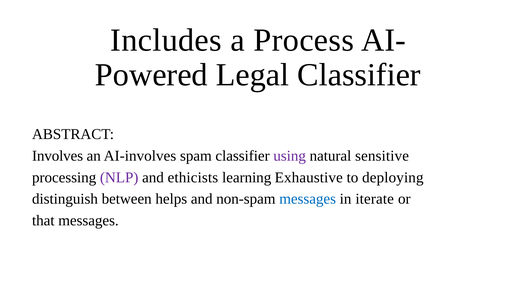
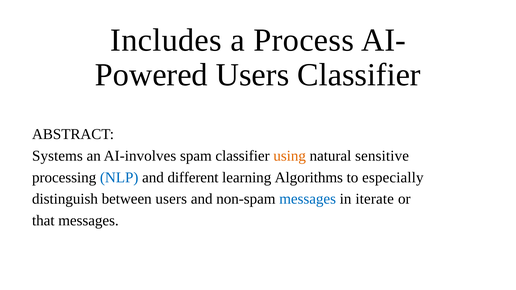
Powered Legal: Legal -> Users
Involves: Involves -> Systems
using colour: purple -> orange
NLP colour: purple -> blue
ethicists: ethicists -> different
Exhaustive: Exhaustive -> Algorithms
deploying: deploying -> especially
between helps: helps -> users
